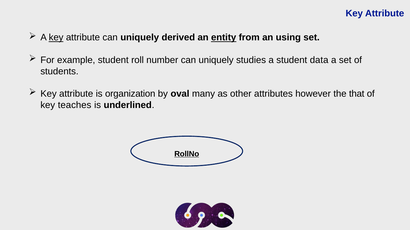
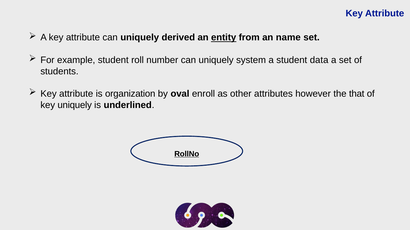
key at (56, 38) underline: present -> none
using: using -> name
studies: studies -> system
many: many -> enroll
key teaches: teaches -> uniquely
